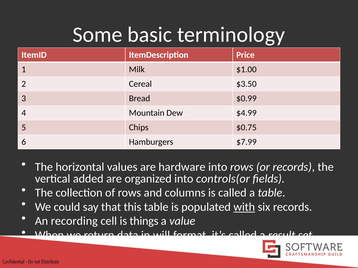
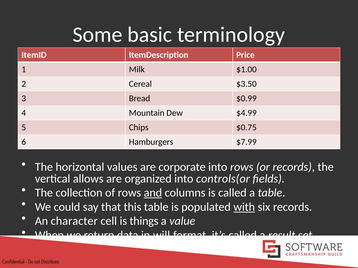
hardware: hardware -> corporate
added: added -> allows
and underline: none -> present
recording: recording -> character
